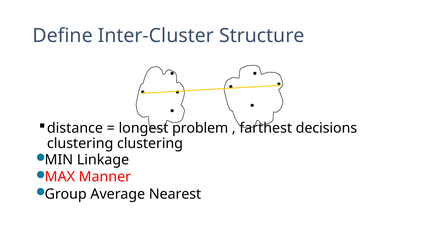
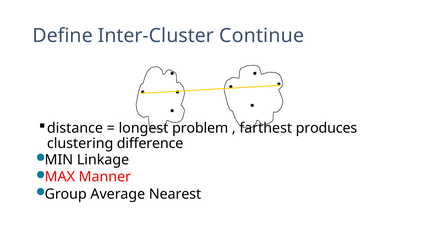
Structure: Structure -> Continue
decisions: decisions -> produces
clustering clustering: clustering -> difference
